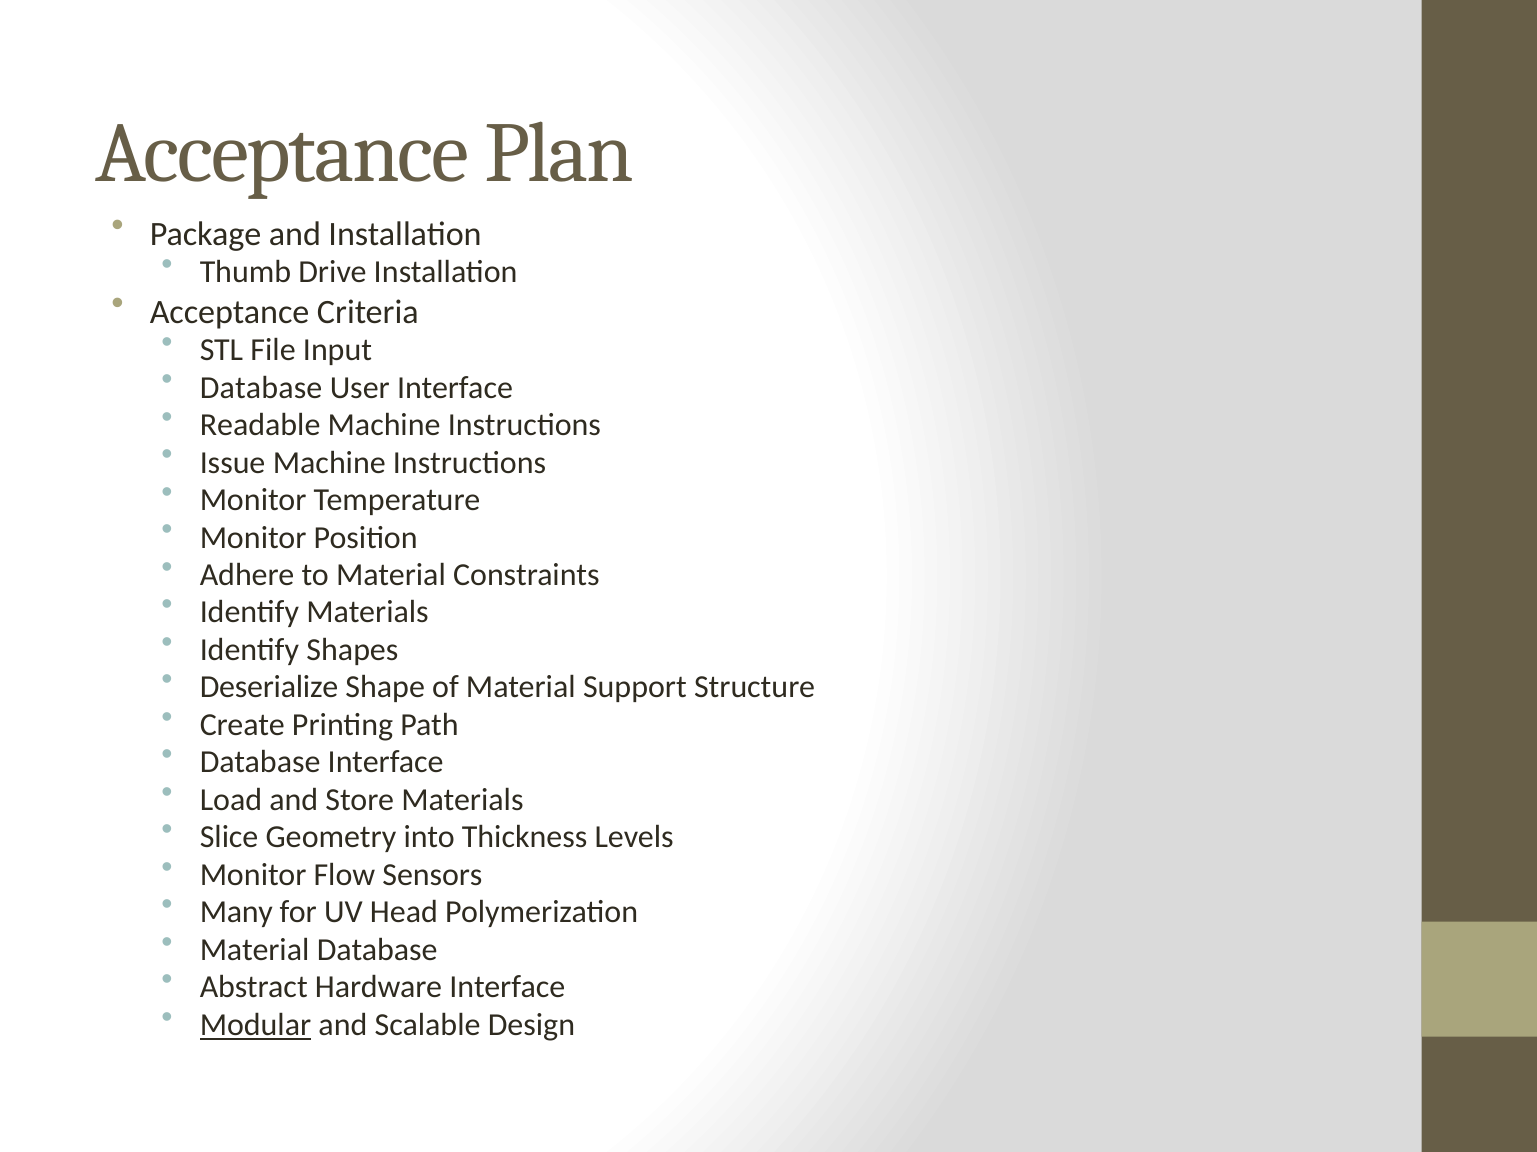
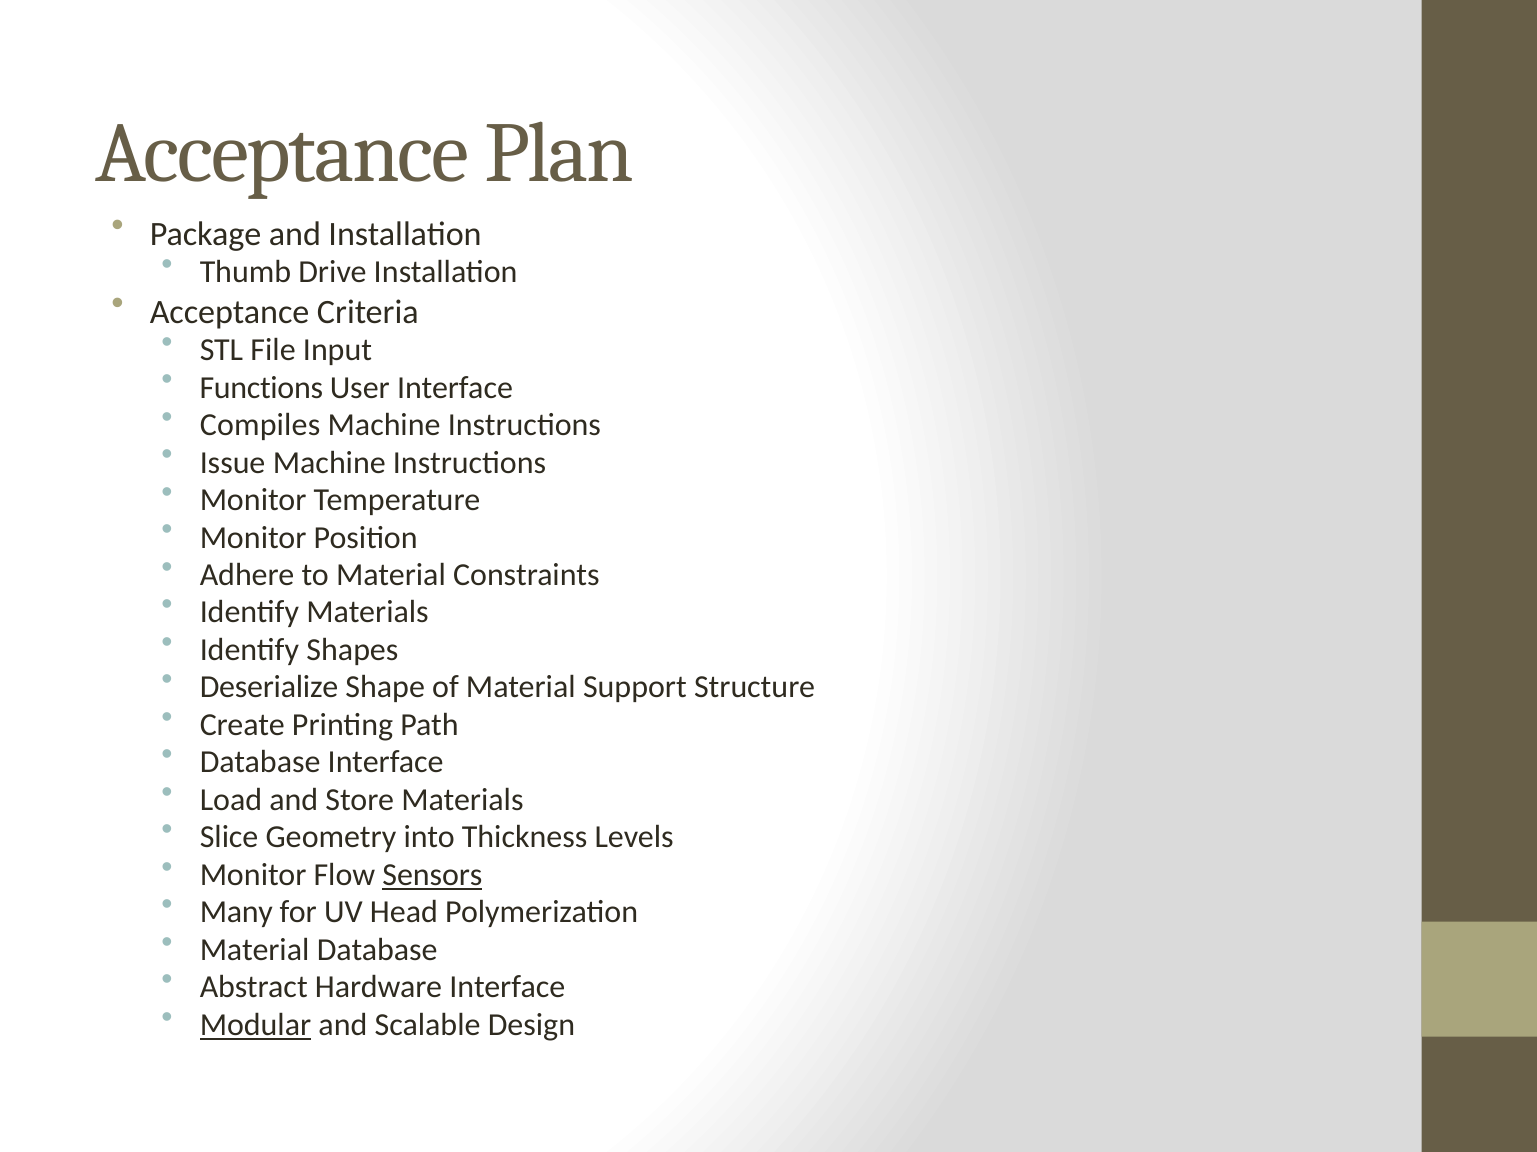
Database at (261, 388): Database -> Functions
Readable: Readable -> Compiles
Sensors underline: none -> present
